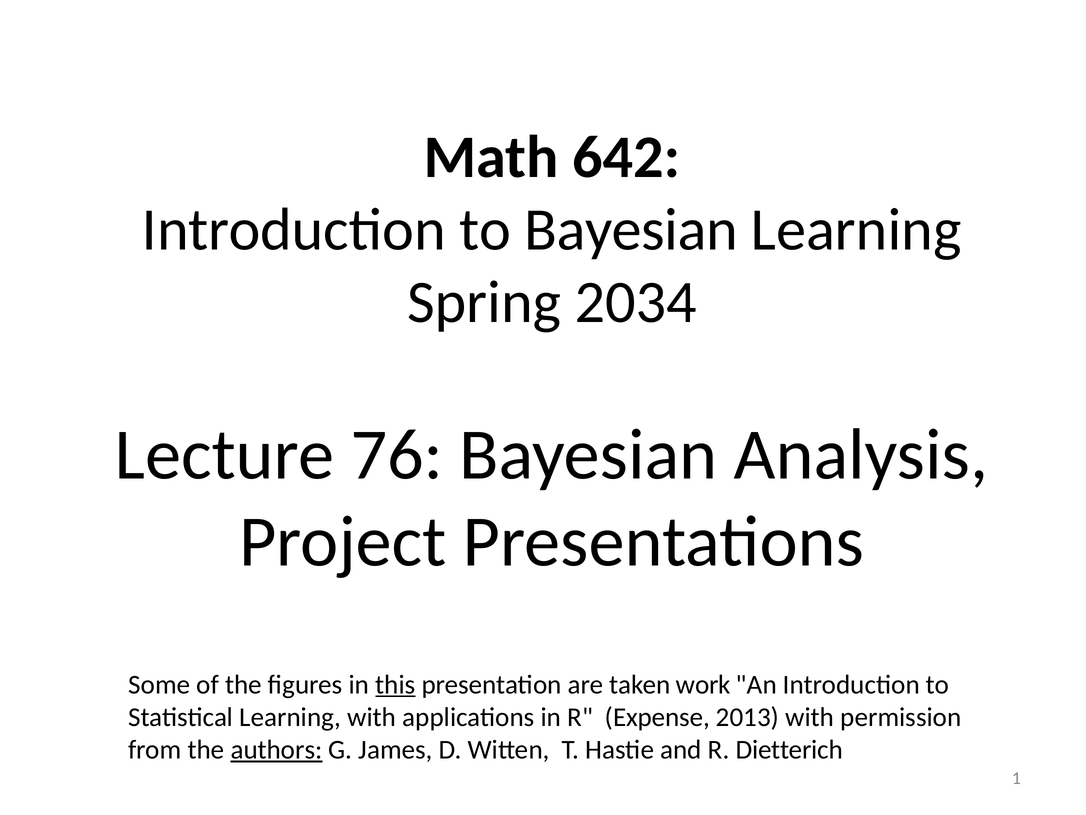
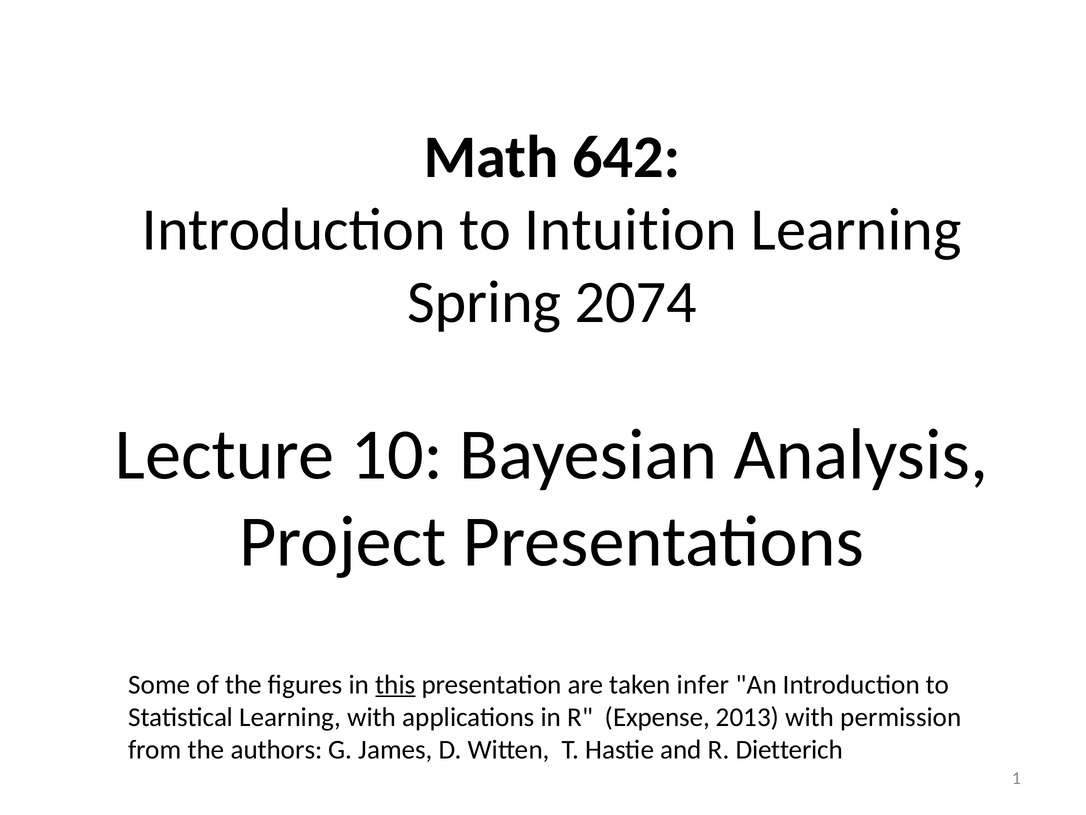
to Bayesian: Bayesian -> Intuition
2034: 2034 -> 2074
76: 76 -> 10
work: work -> infer
authors underline: present -> none
